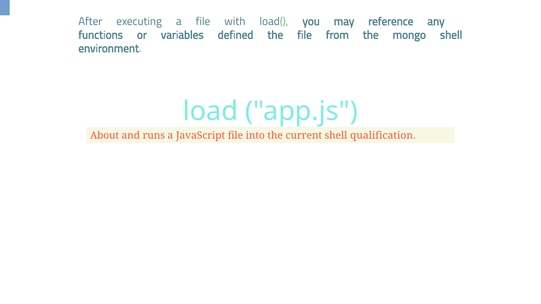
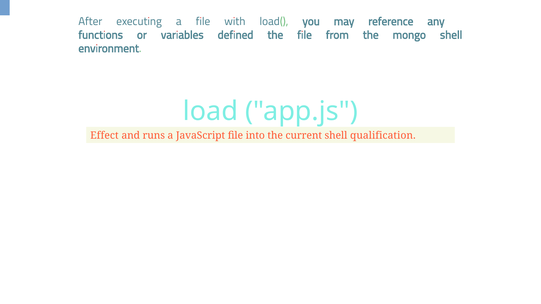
About: About -> Effect
